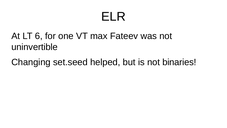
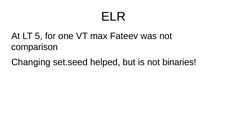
6: 6 -> 5
uninvertible: uninvertible -> comparison
